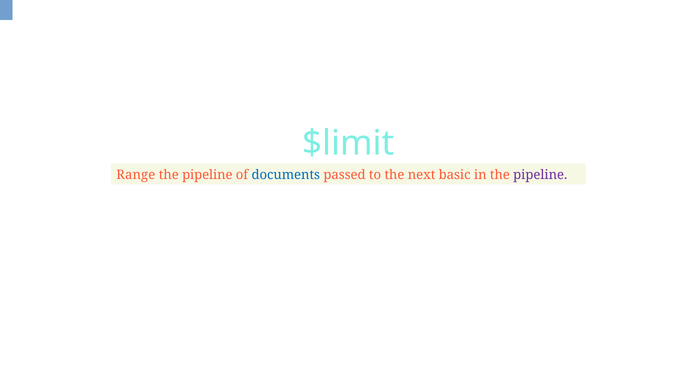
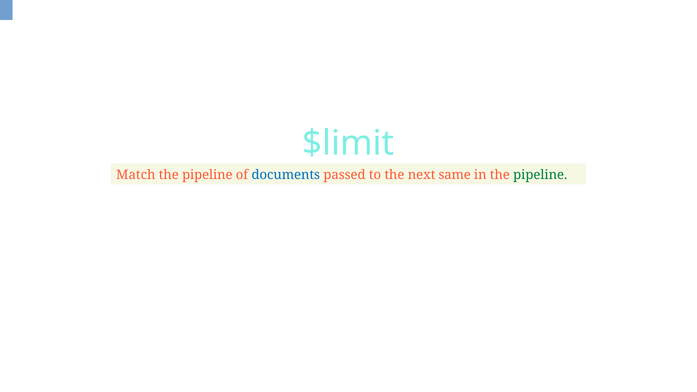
Range: Range -> Match
basic: basic -> same
pipeline at (540, 175) colour: purple -> green
